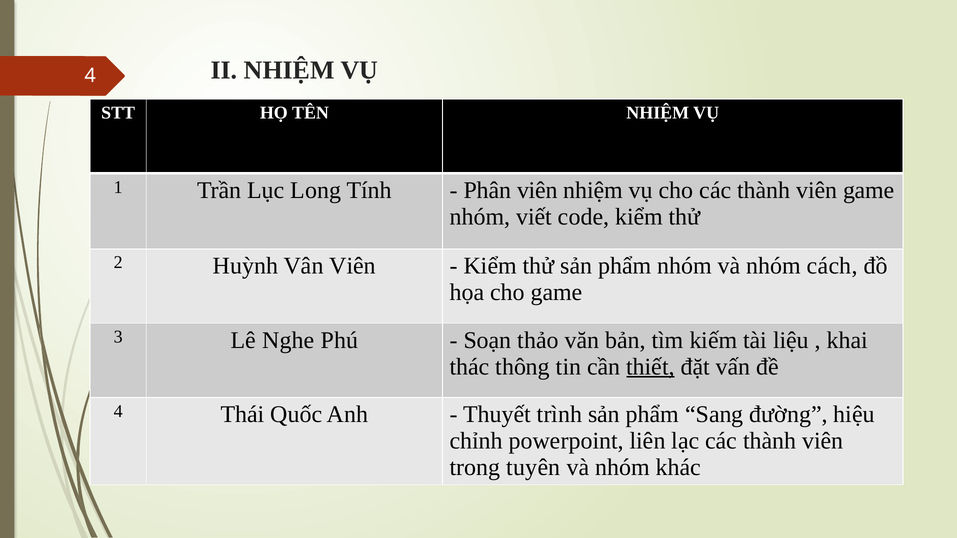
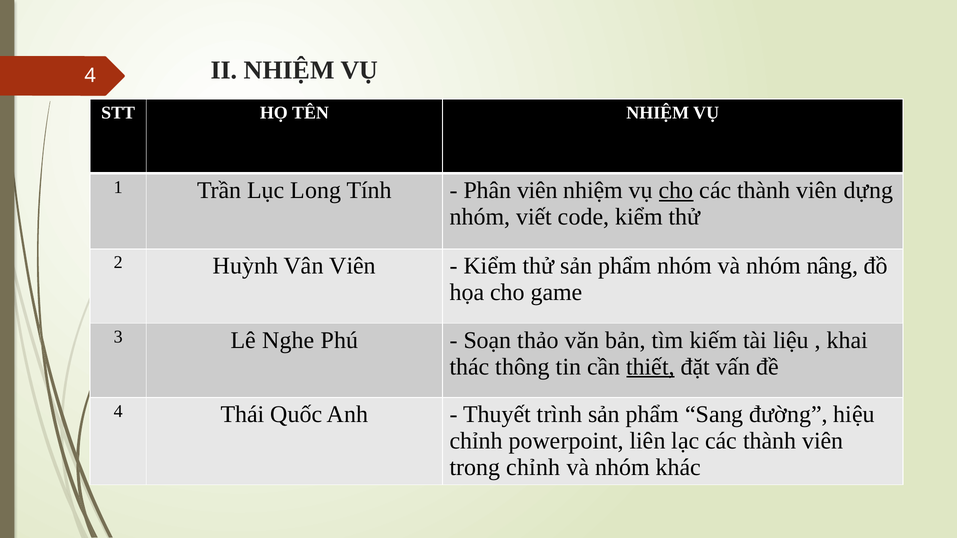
cho at (676, 190) underline: none -> present
viên game: game -> dựng
cách: cách -> nâng
trong tuyên: tuyên -> chỉnh
